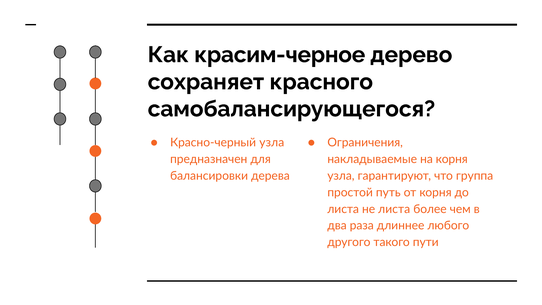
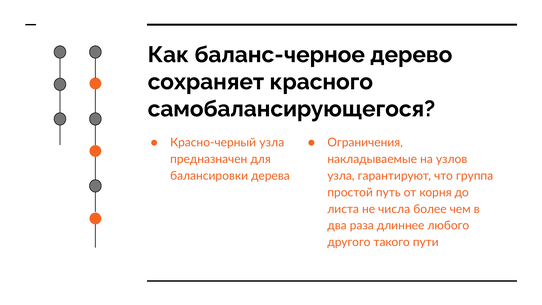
красим-черное: красим-черное -> баланс-черное
на корня: корня -> узлов
не листа: листа -> числа
